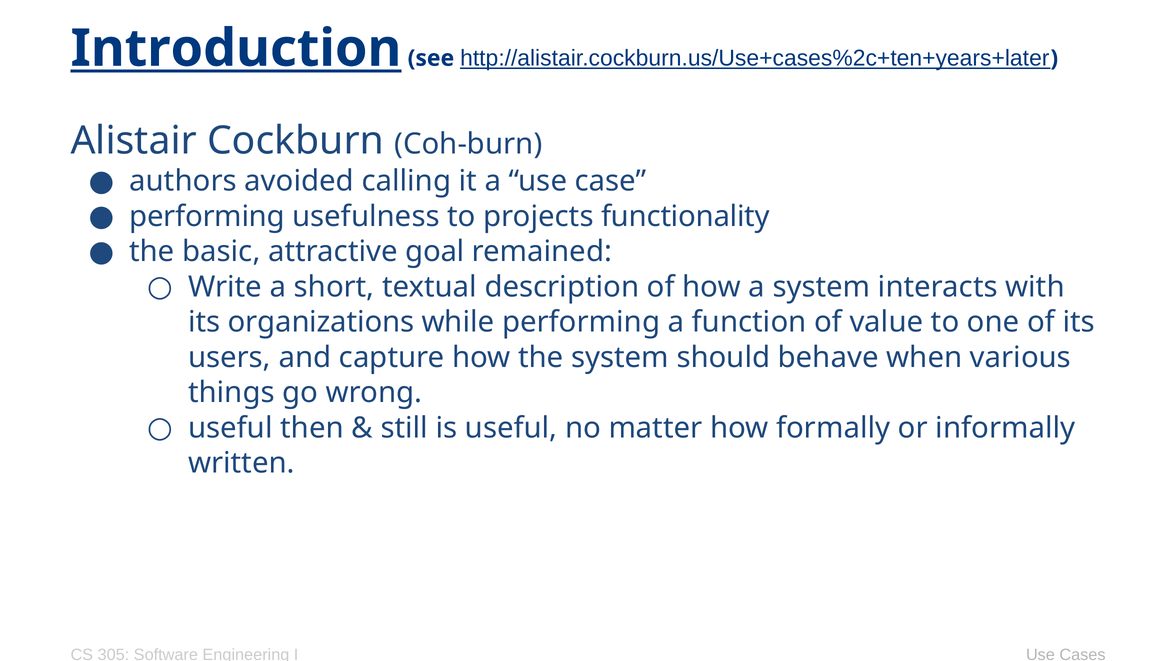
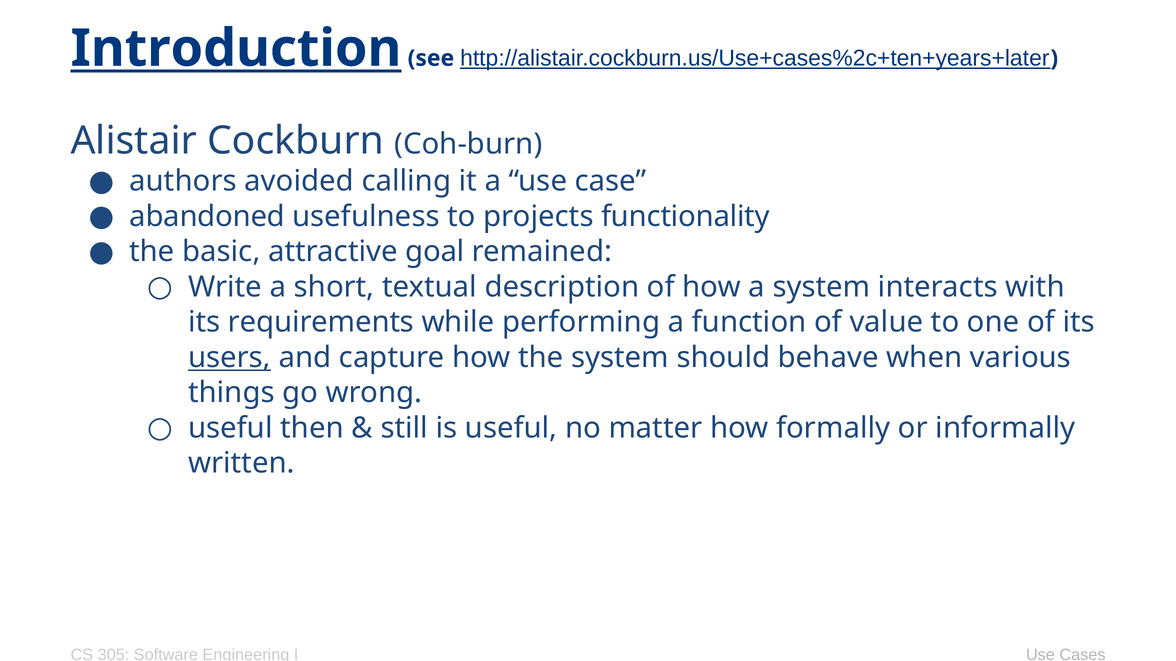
performing at (207, 217): performing -> abandoned
organizations: organizations -> requirements
users underline: none -> present
